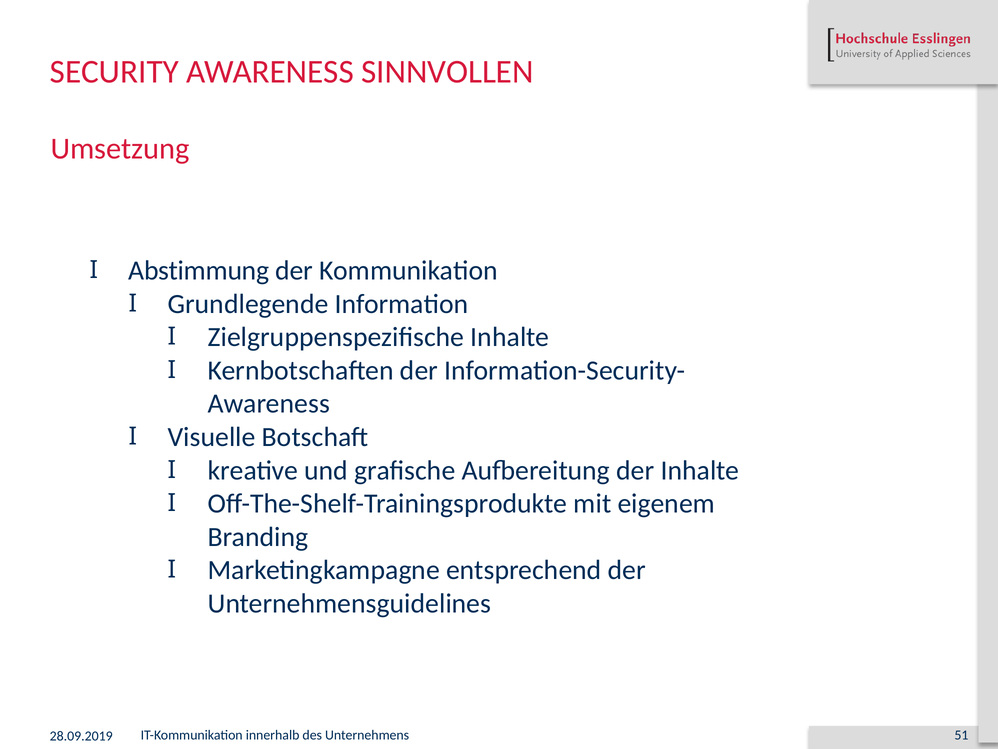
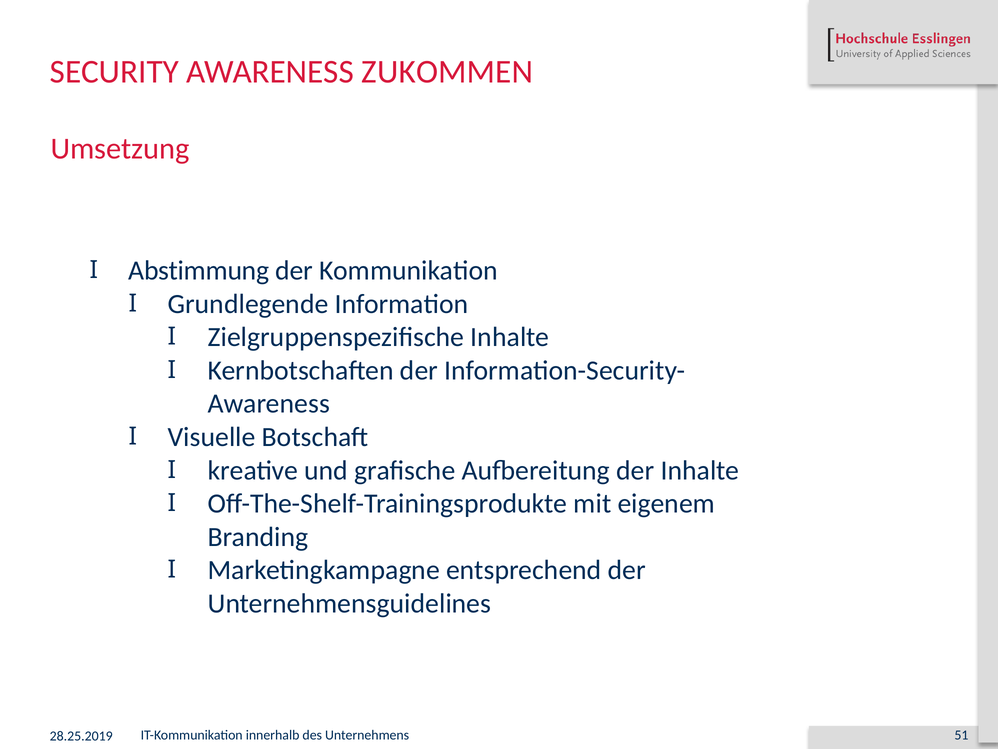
SINNVOLLEN: SINNVOLLEN -> ZUKOMMEN
28.09.2019: 28.09.2019 -> 28.25.2019
